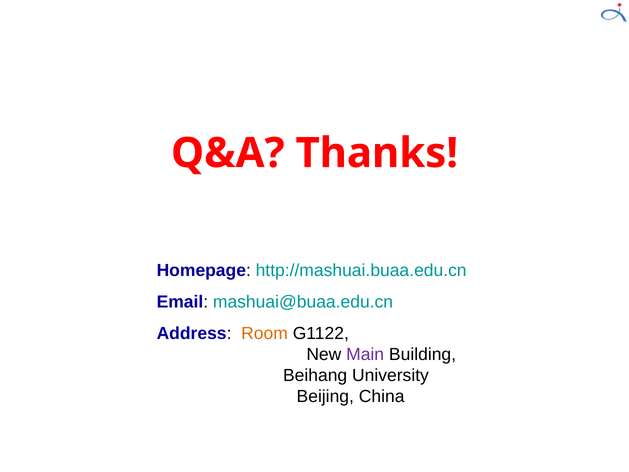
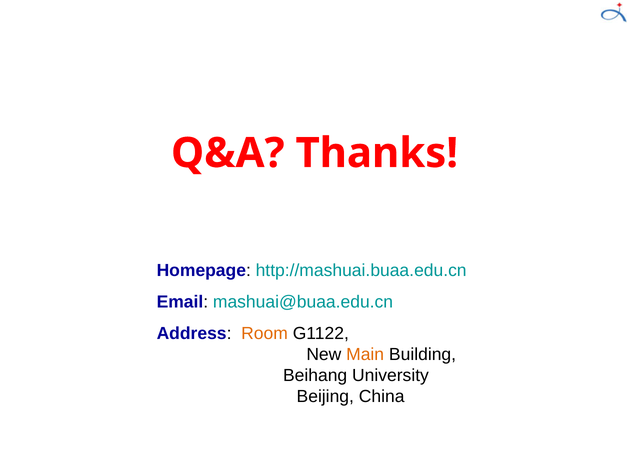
Main colour: purple -> orange
